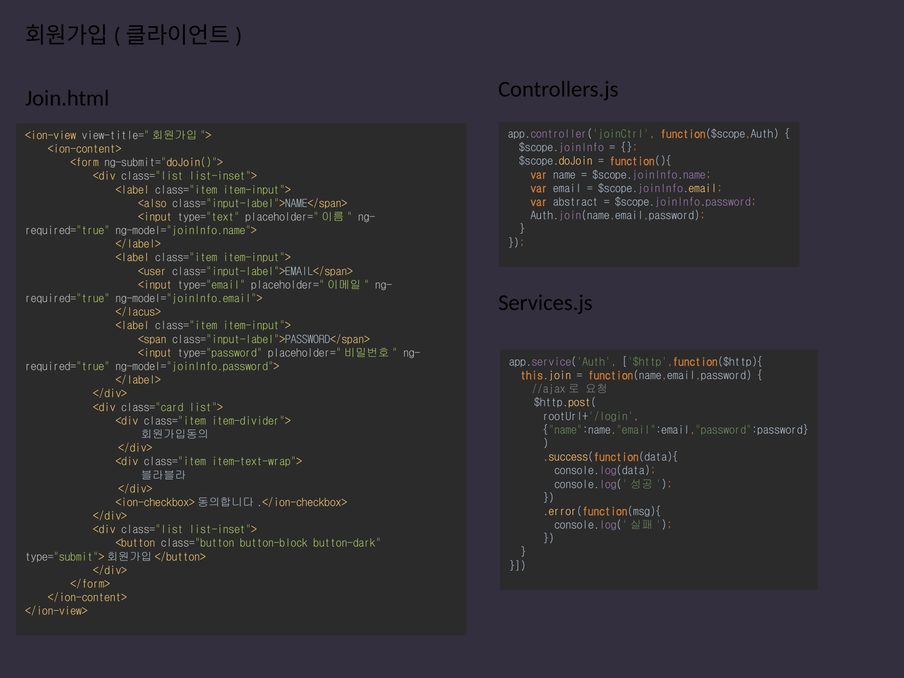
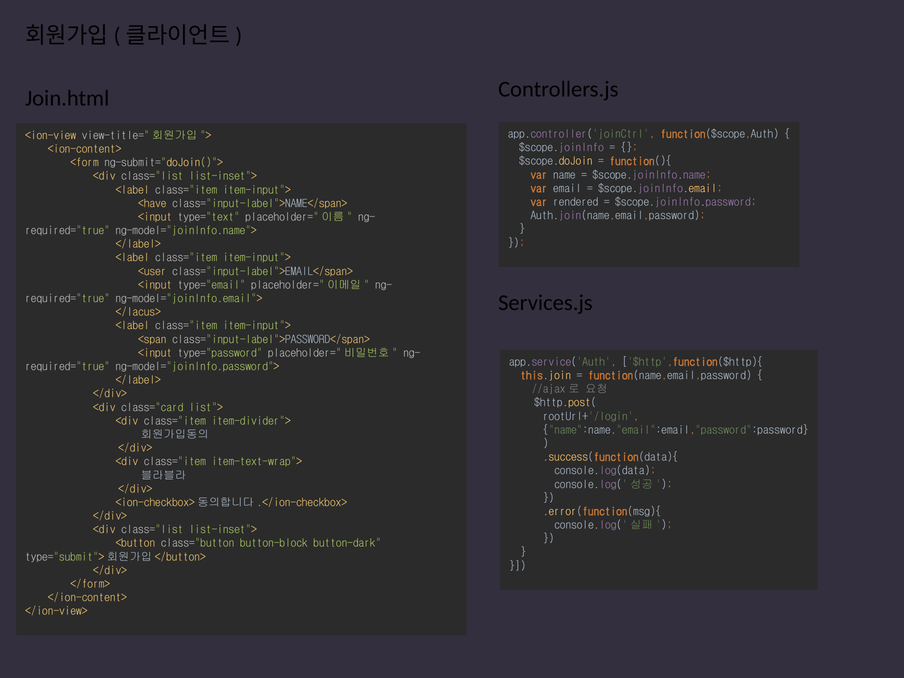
abstract: abstract -> rendered
<also: <also -> <have
